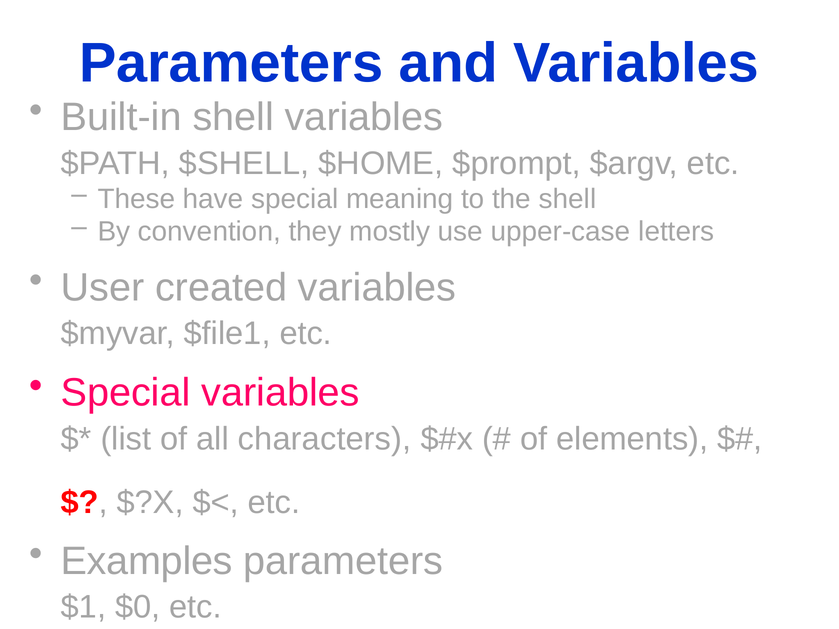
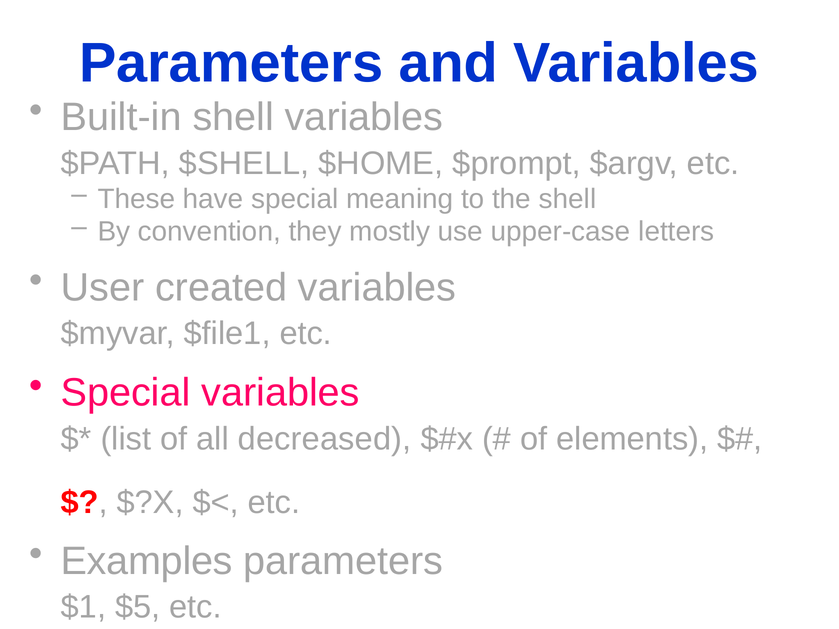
characters: characters -> decreased
$0: $0 -> $5
